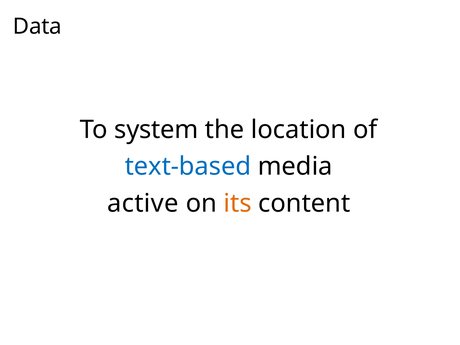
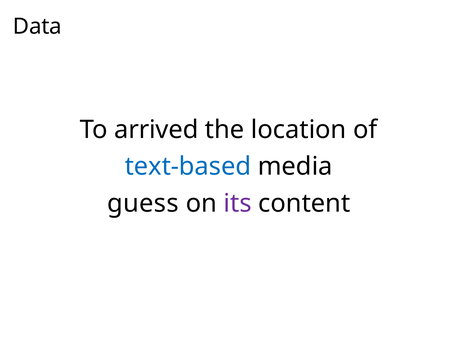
system: system -> arrived
active: active -> guess
its colour: orange -> purple
